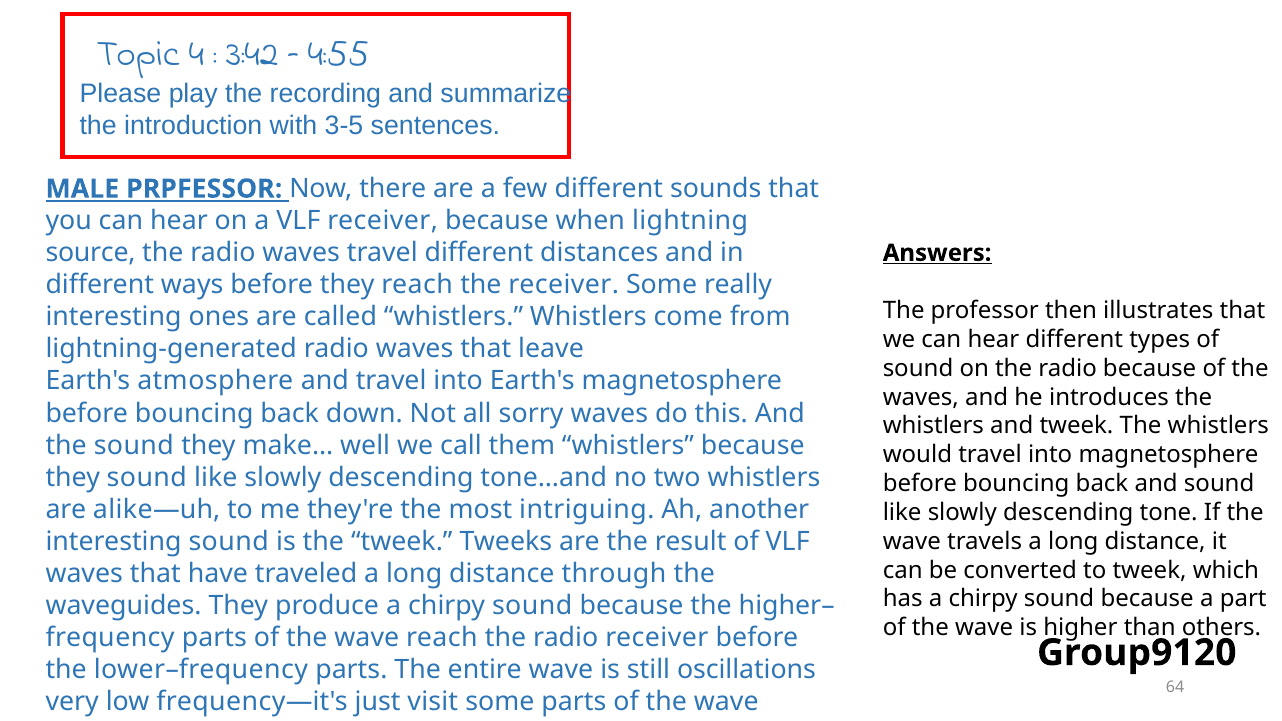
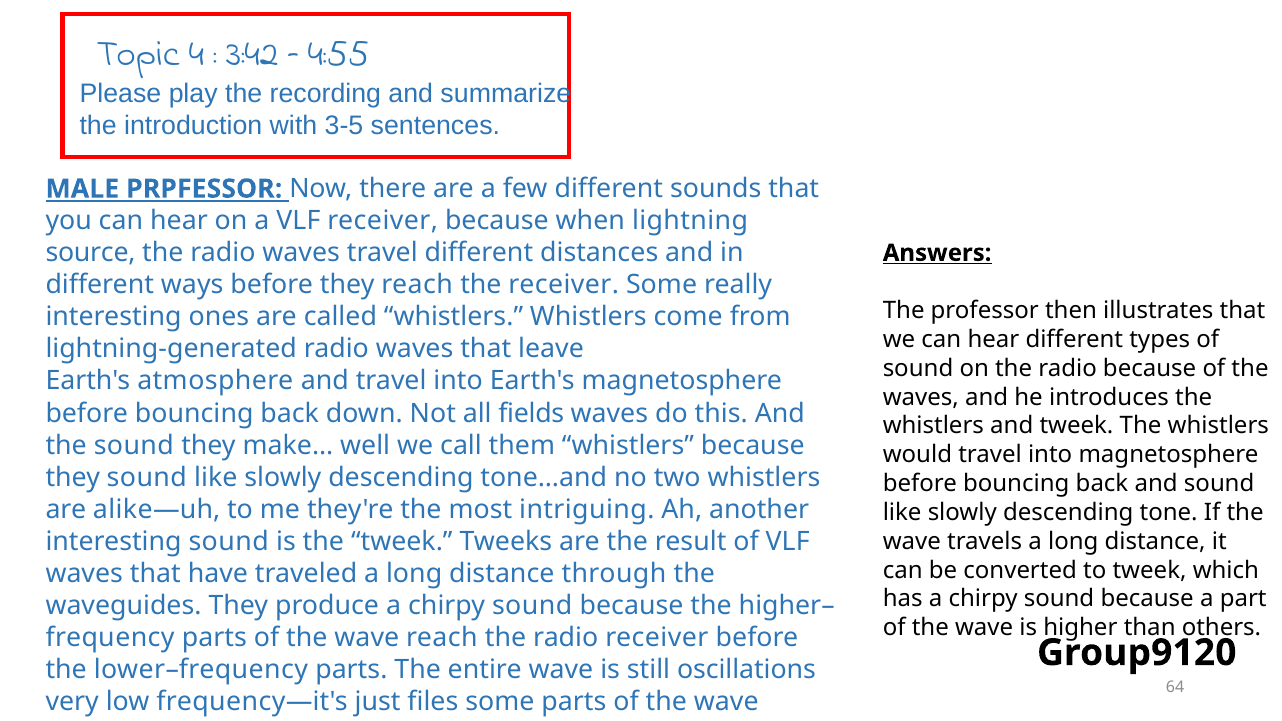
sorry: sorry -> fields
visit: visit -> files
